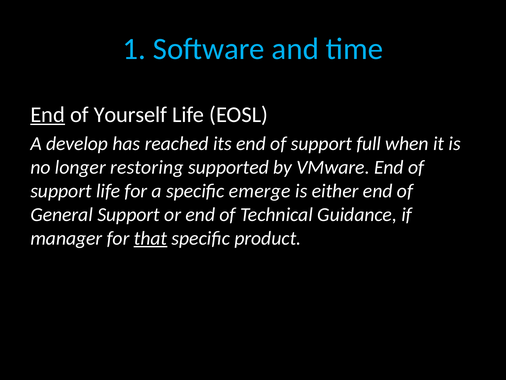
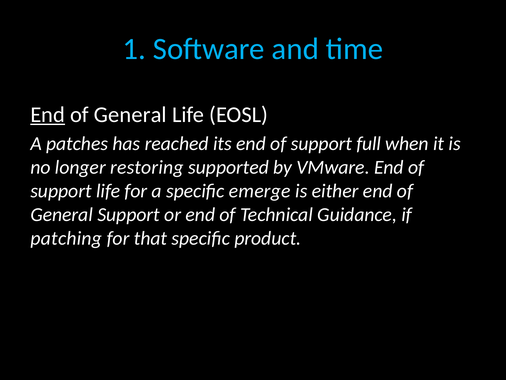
Yourself at (130, 115): Yourself -> General
develop: develop -> patches
manager: manager -> patching
that underline: present -> none
